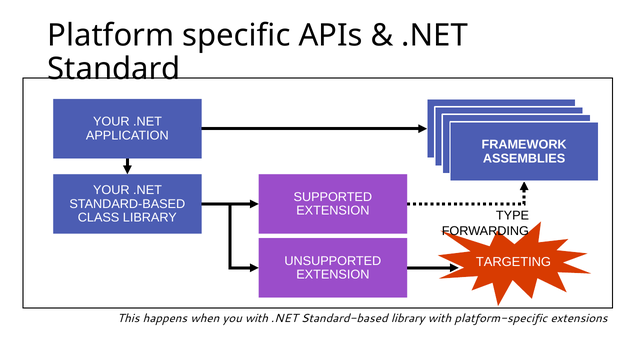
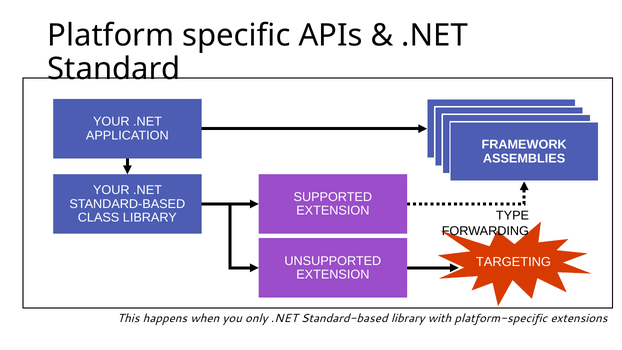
you with: with -> only
